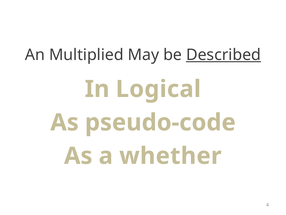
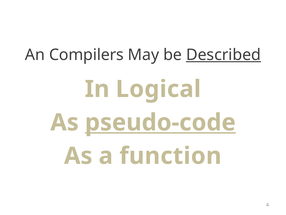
Multiplied: Multiplied -> Compilers
pseudo-code underline: none -> present
whether: whether -> function
